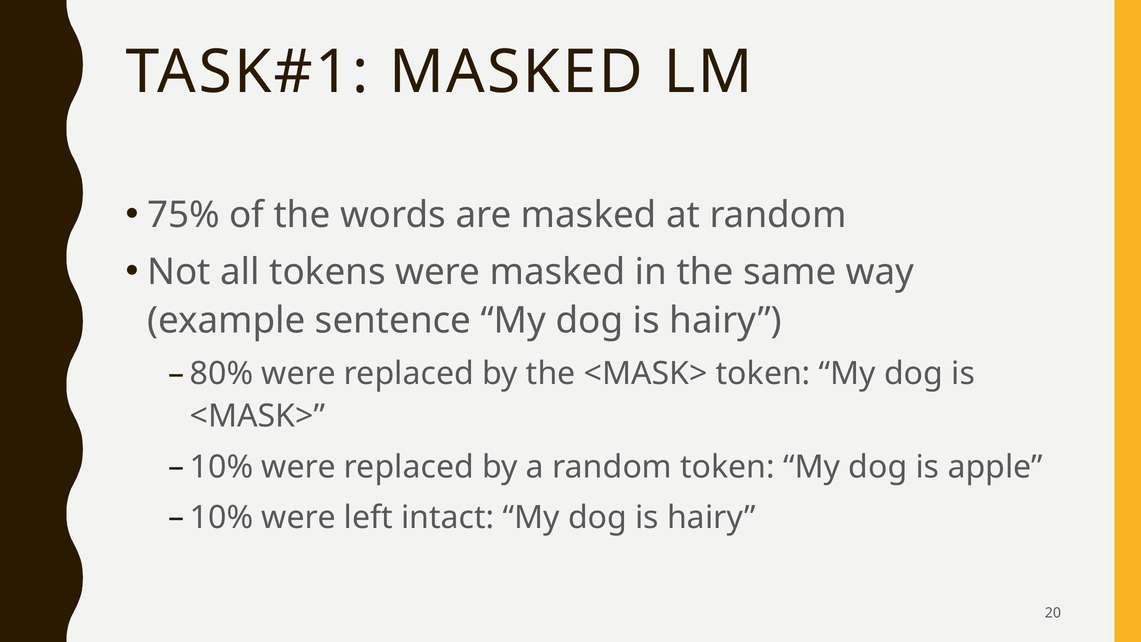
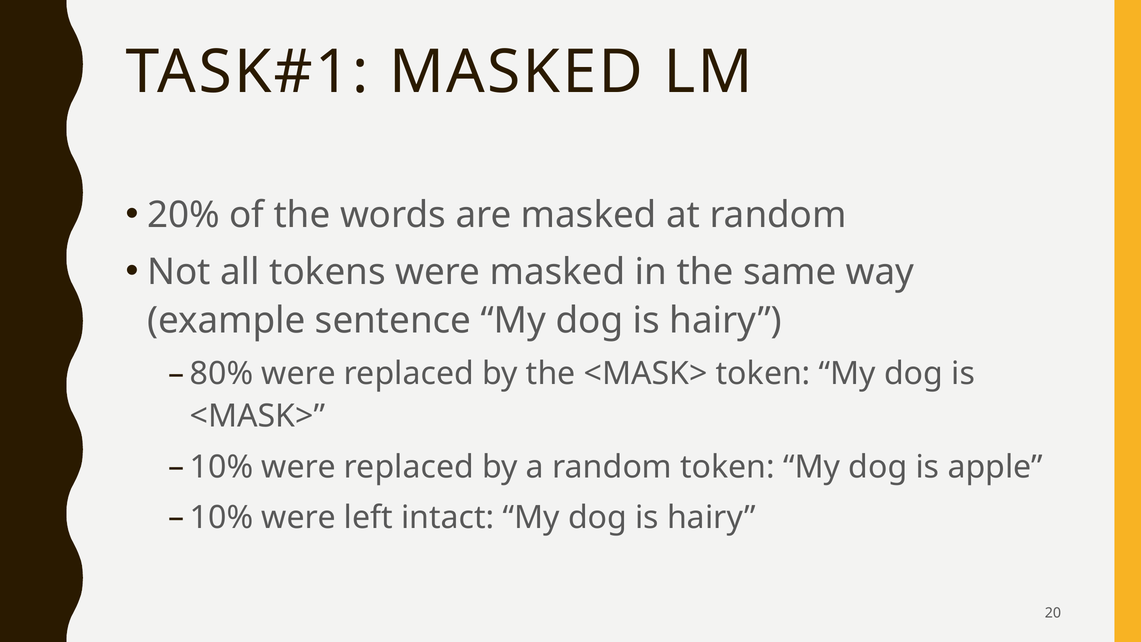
75%: 75% -> 20%
